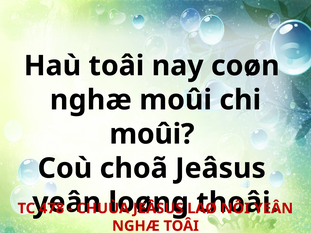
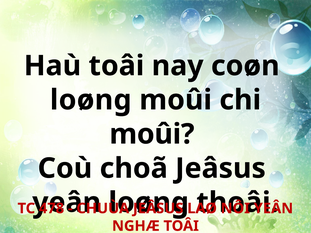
nghæ at (91, 100): nghæ -> loøng
